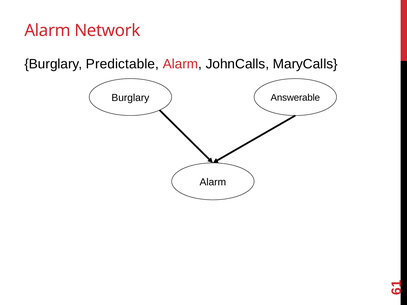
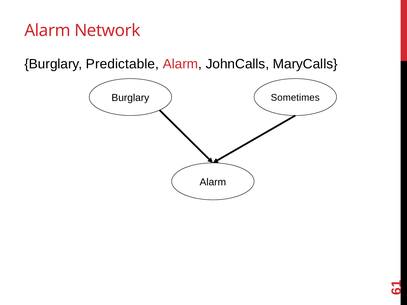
Answerable: Answerable -> Sometimes
